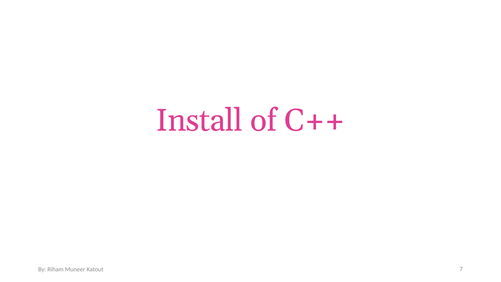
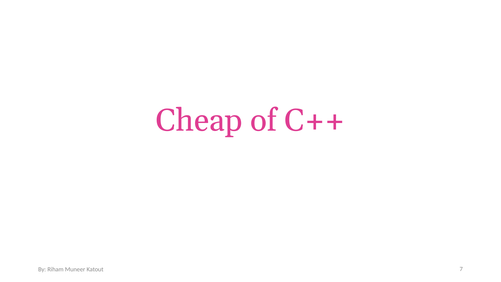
Install: Install -> Cheap
